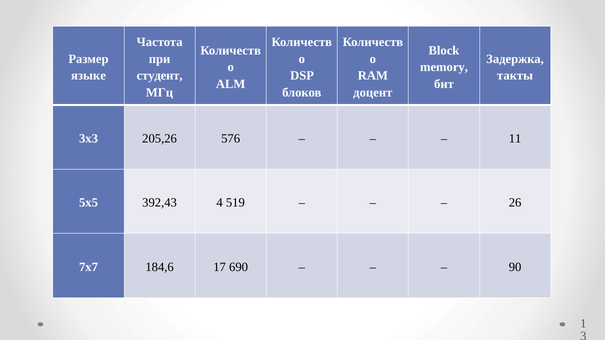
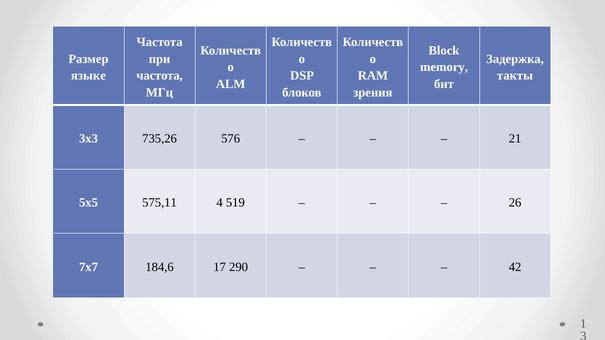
студент at (160, 76): студент -> частота
доцент: доцент -> зрения
205,26: 205,26 -> 735,26
11: 11 -> 21
392,43: 392,43 -> 575,11
690: 690 -> 290
90: 90 -> 42
